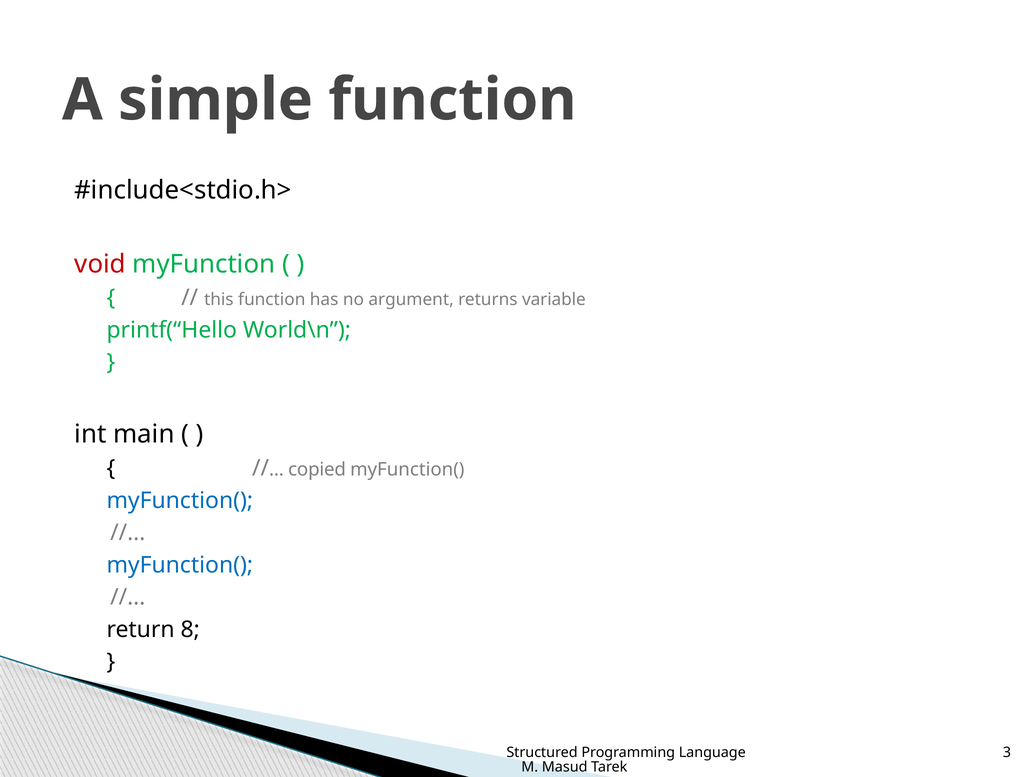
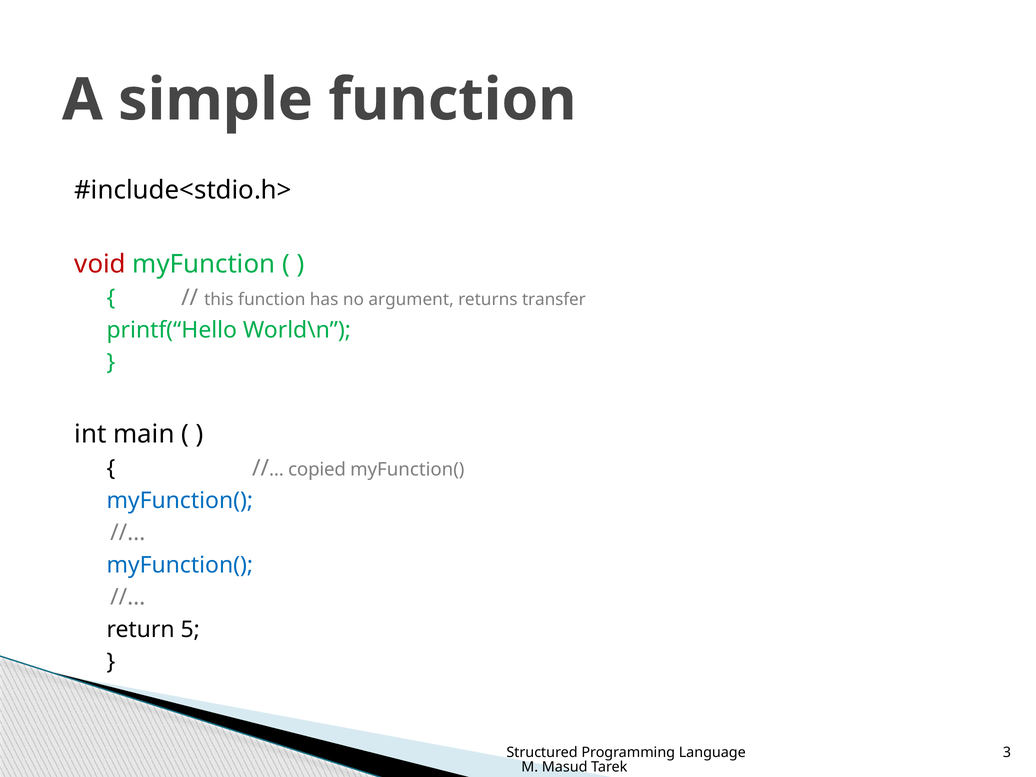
variable: variable -> transfer
8: 8 -> 5
